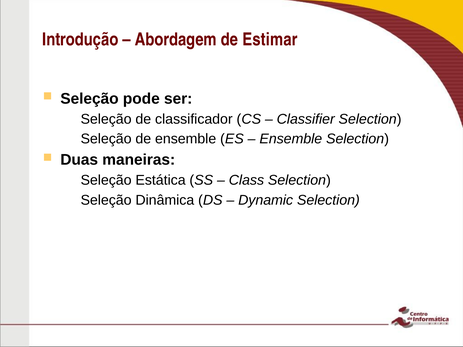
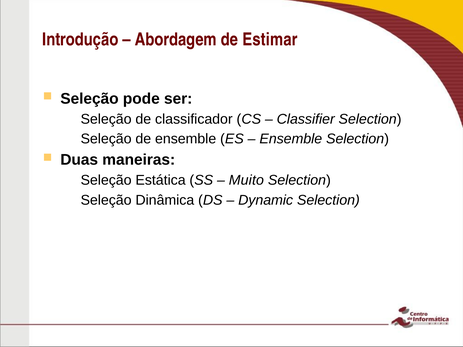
Class: Class -> Muito
